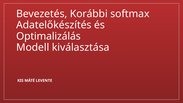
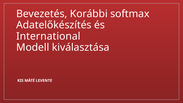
Optimalizálás: Optimalizálás -> International
